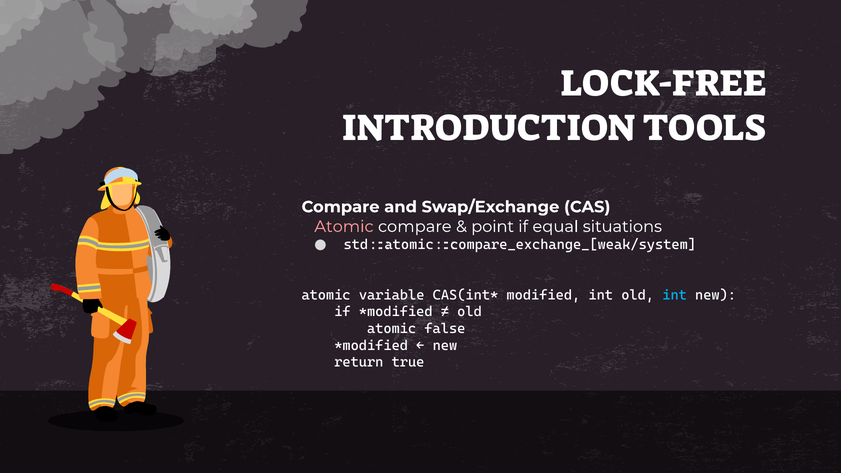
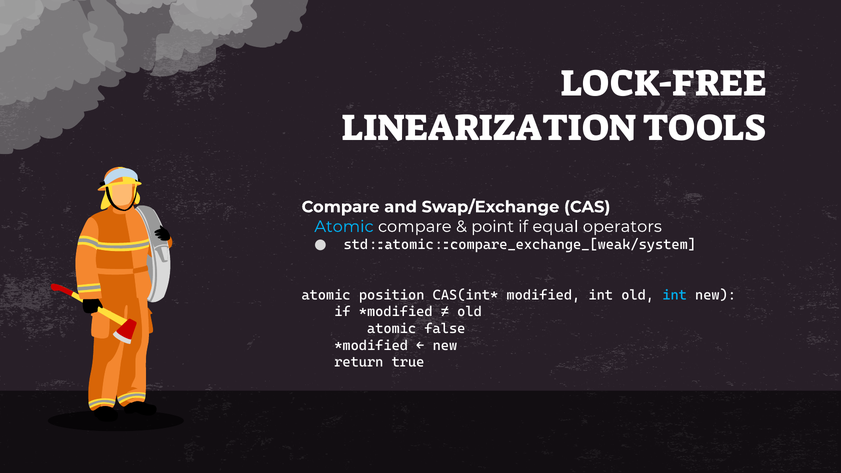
INTRODUCTION: INTRODUCTION -> LINEARIZATION
Atomic at (344, 227) colour: pink -> light blue
situations: situations -> operators
variable: variable -> position
